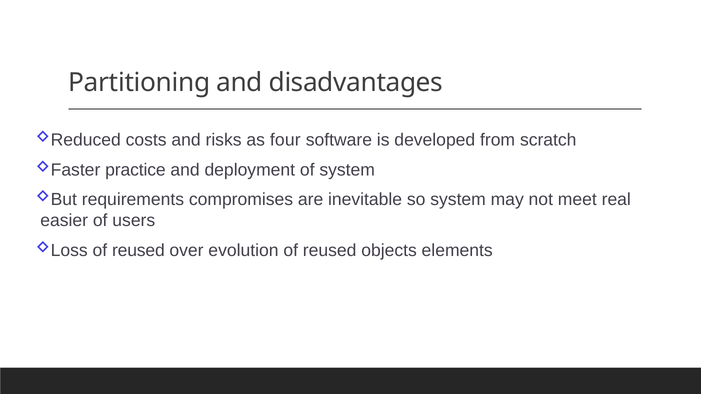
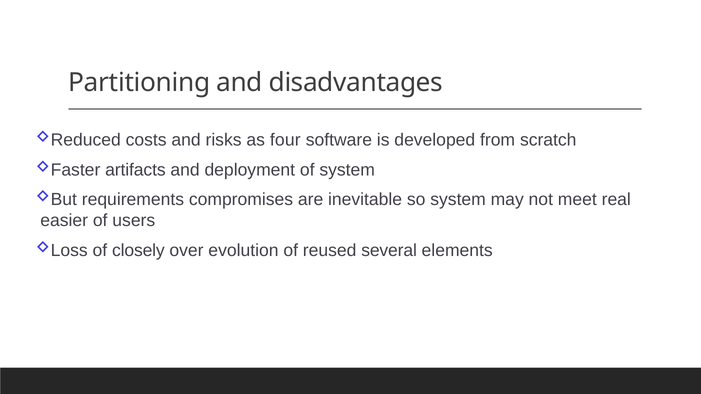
practice: practice -> artifacts
reused at (138, 251): reused -> closely
objects: objects -> several
